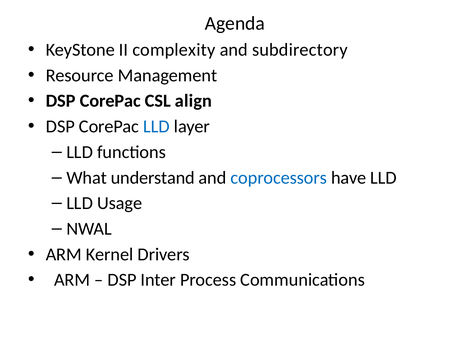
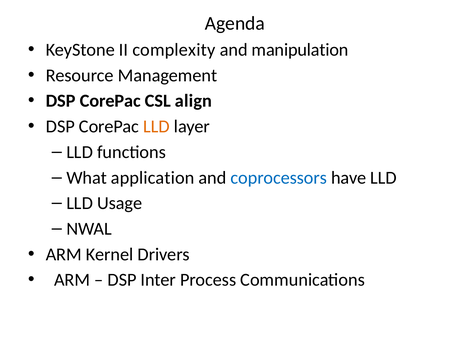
subdirectory: subdirectory -> manipulation
LLD at (156, 127) colour: blue -> orange
understand: understand -> application
